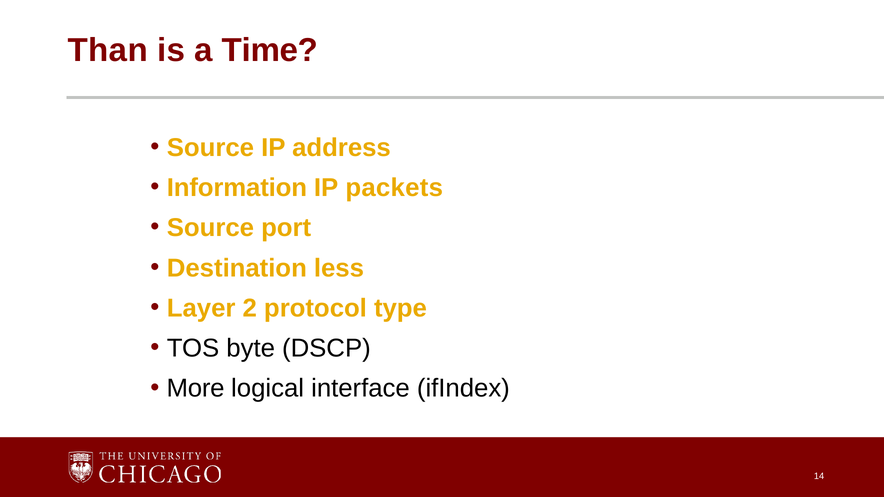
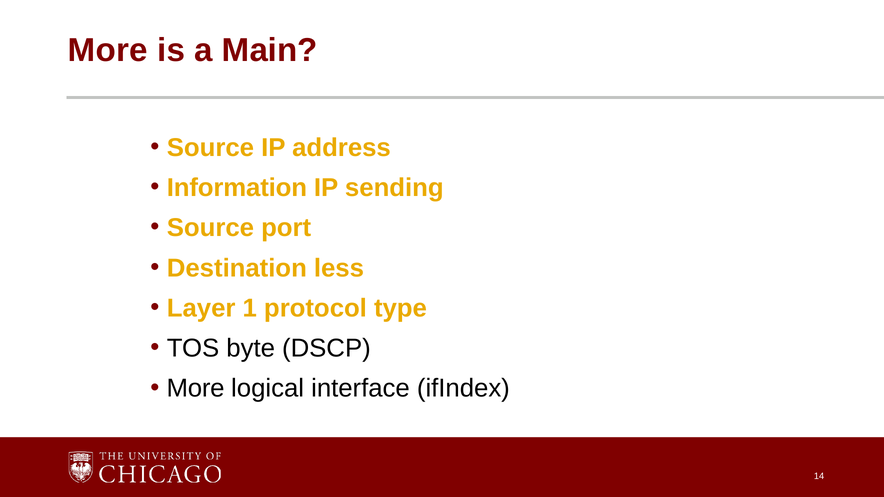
Than at (108, 50): Than -> More
Time: Time -> Main
packets: packets -> sending
2: 2 -> 1
